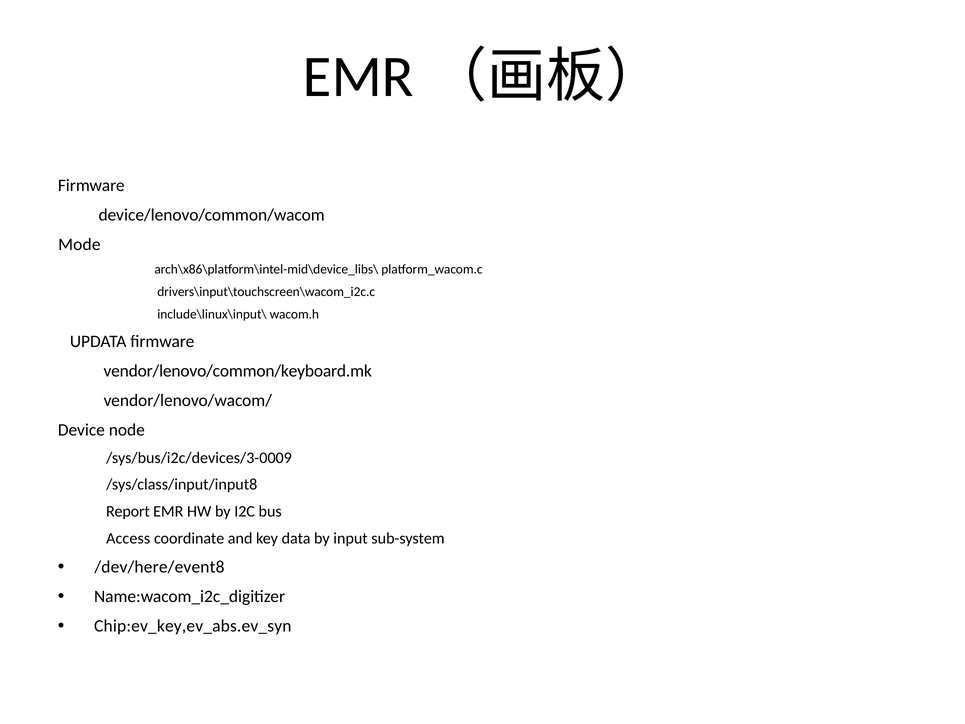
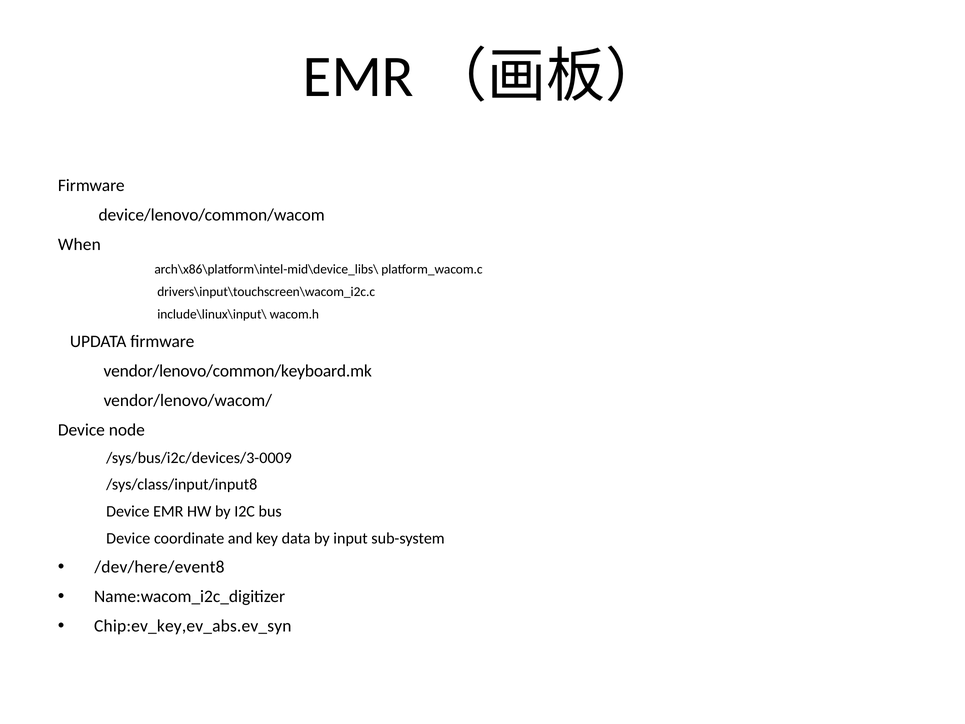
Mode: Mode -> When
Report at (128, 511): Report -> Device
Access at (128, 538): Access -> Device
